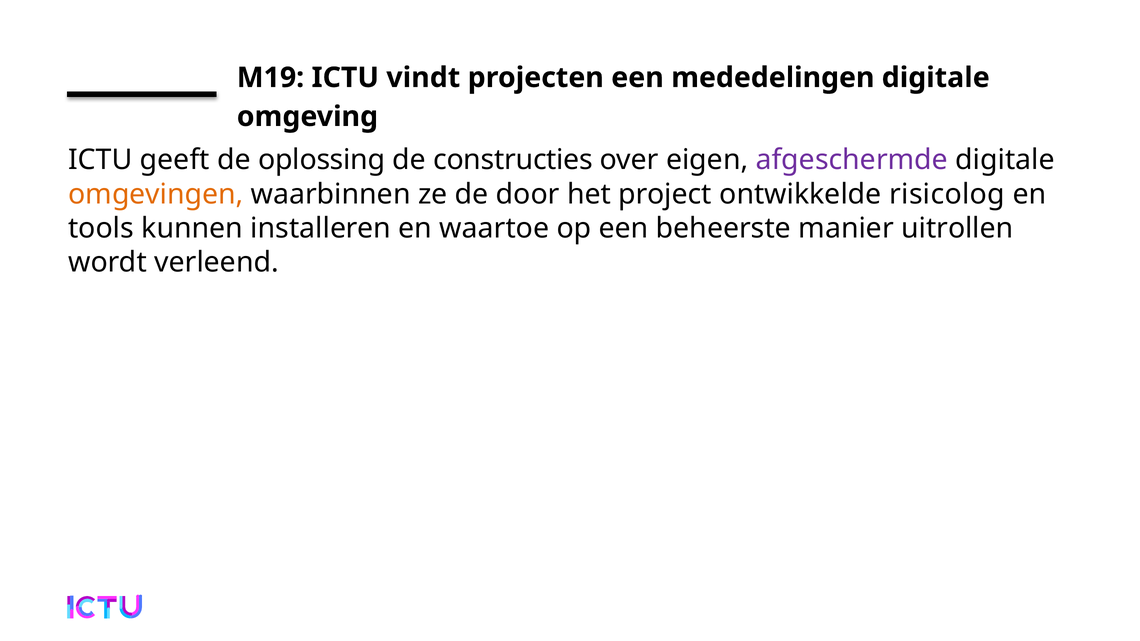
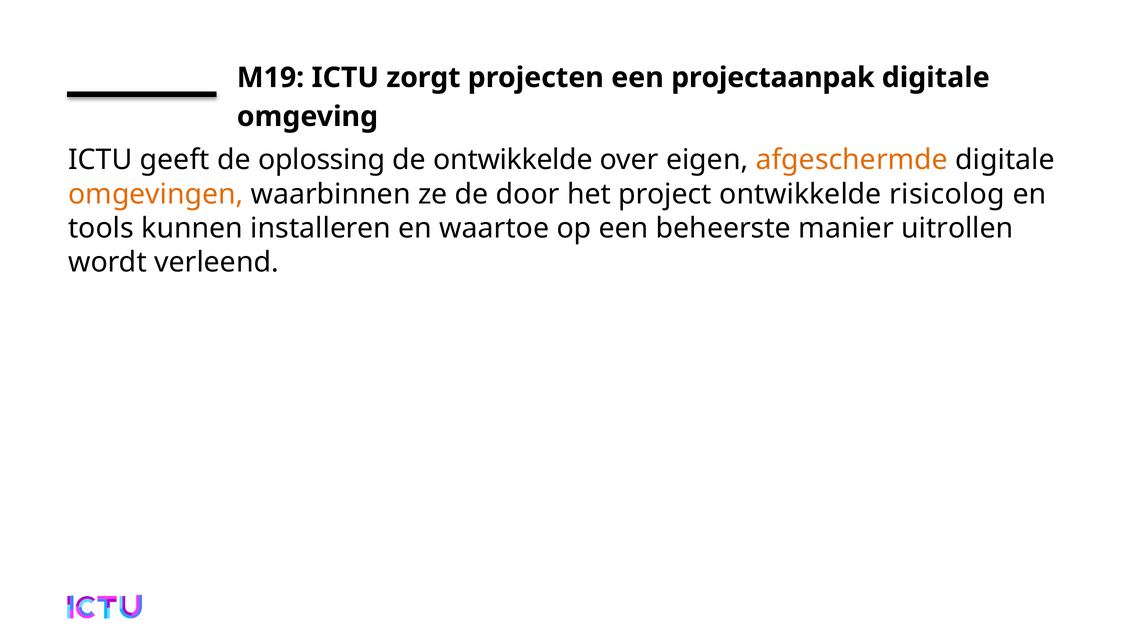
vindt: vindt -> zorgt
mededelingen: mededelingen -> projectaanpak
de constructies: constructies -> ontwikkelde
afgeschermde colour: purple -> orange
